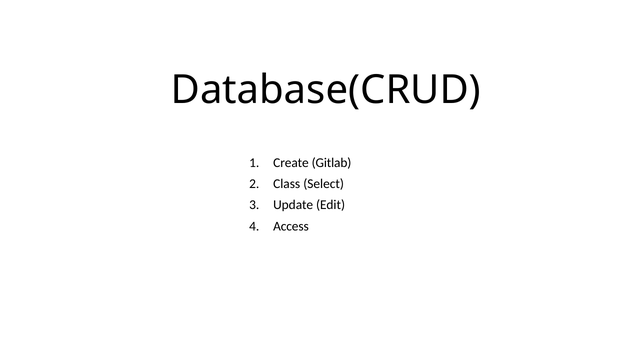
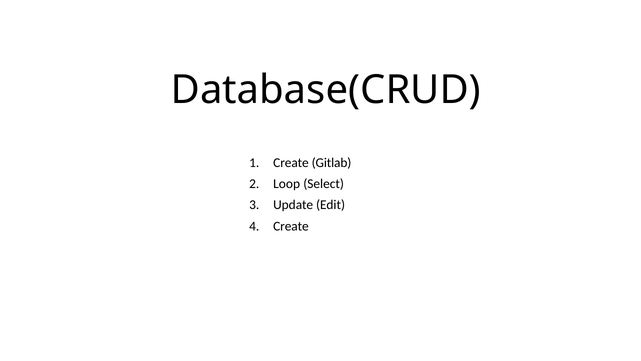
Class: Class -> Loop
Access at (291, 226): Access -> Create
